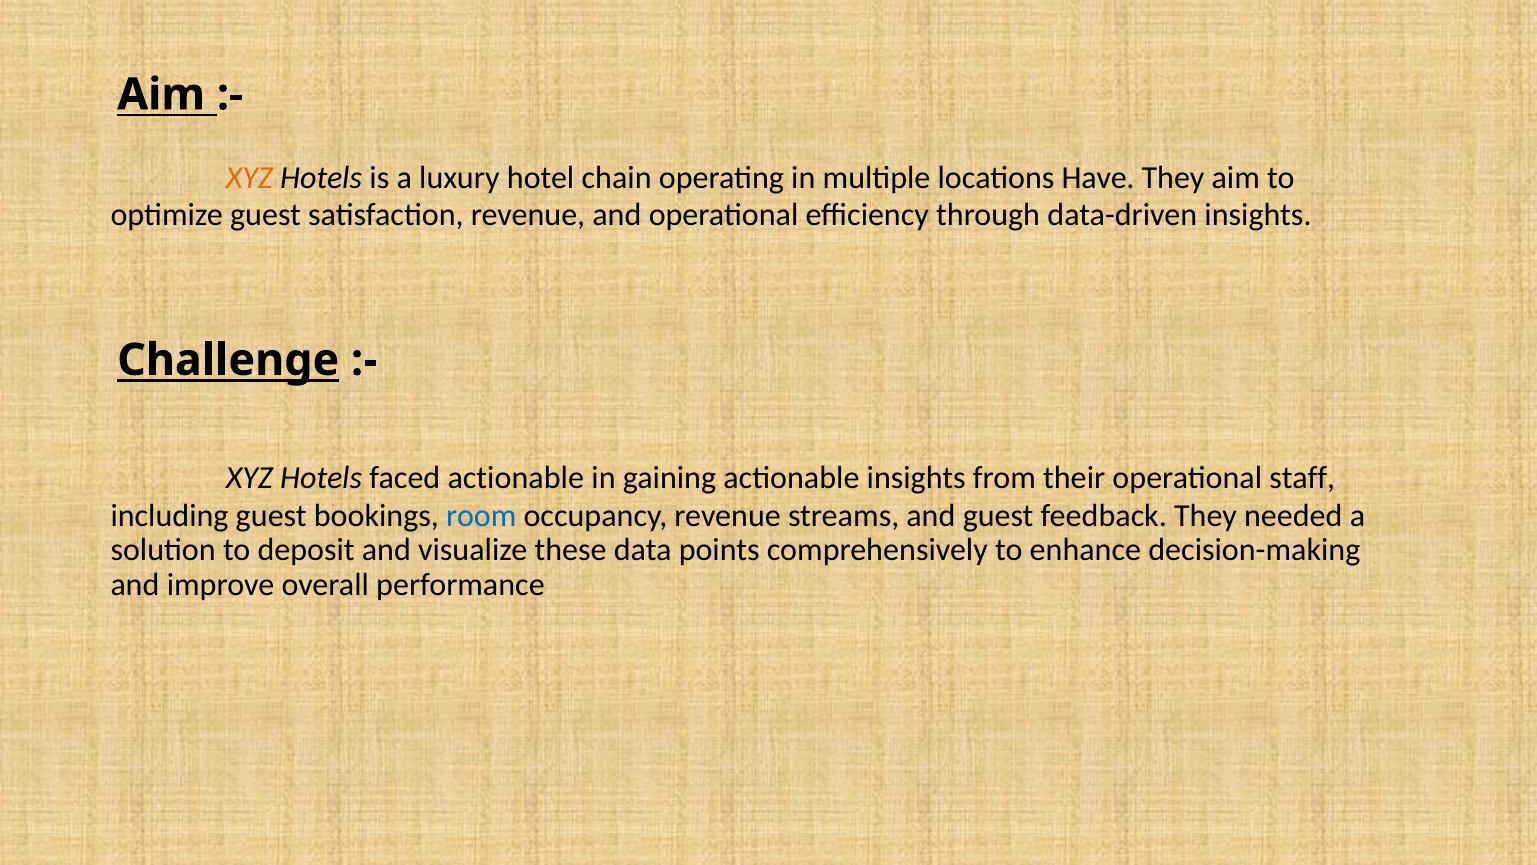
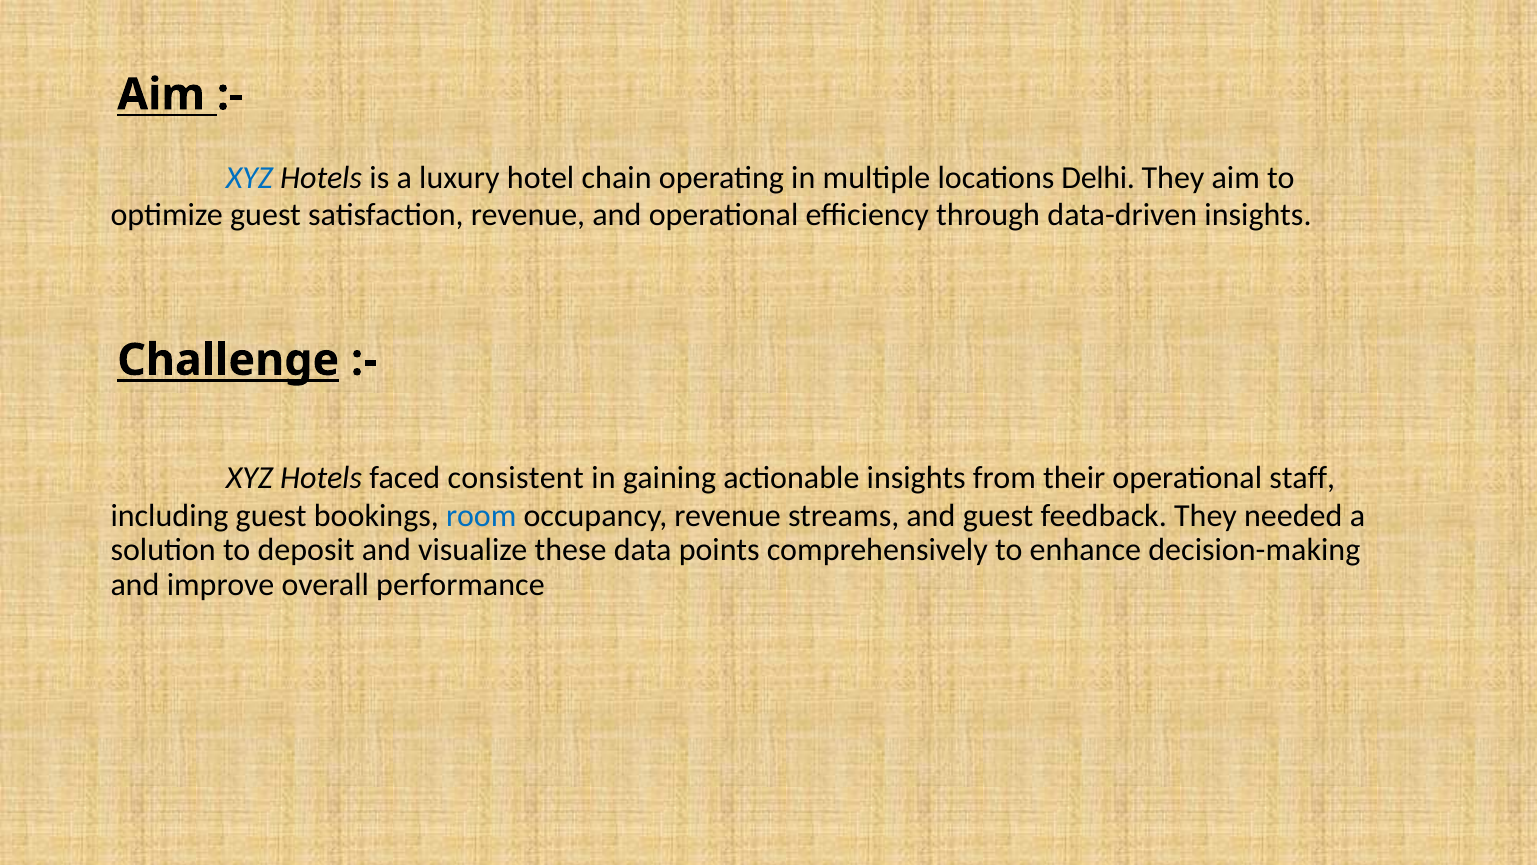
XYZ at (249, 178) colour: orange -> blue
Have: Have -> Delhi
faced actionable: actionable -> consistent
